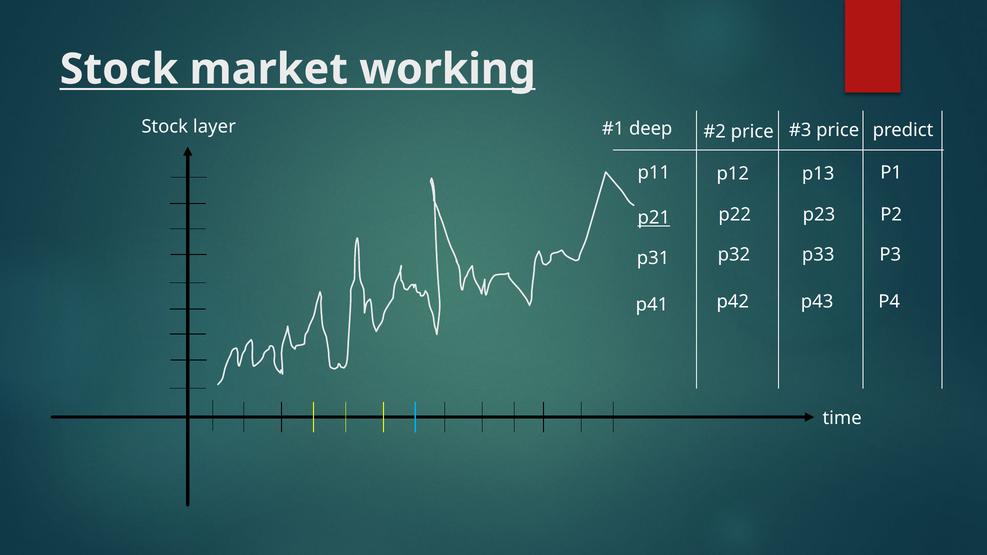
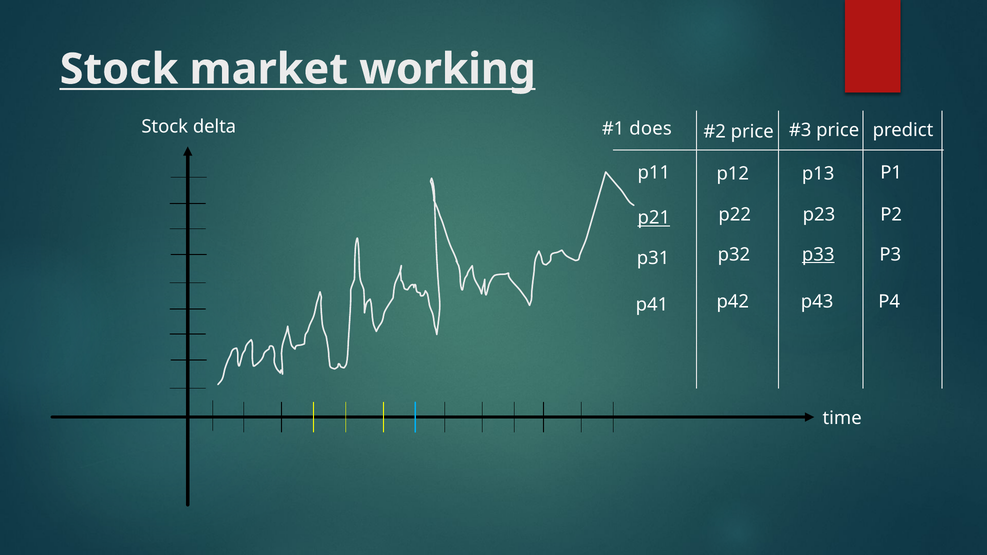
layer: layer -> delta
deep: deep -> does
p33 underline: none -> present
